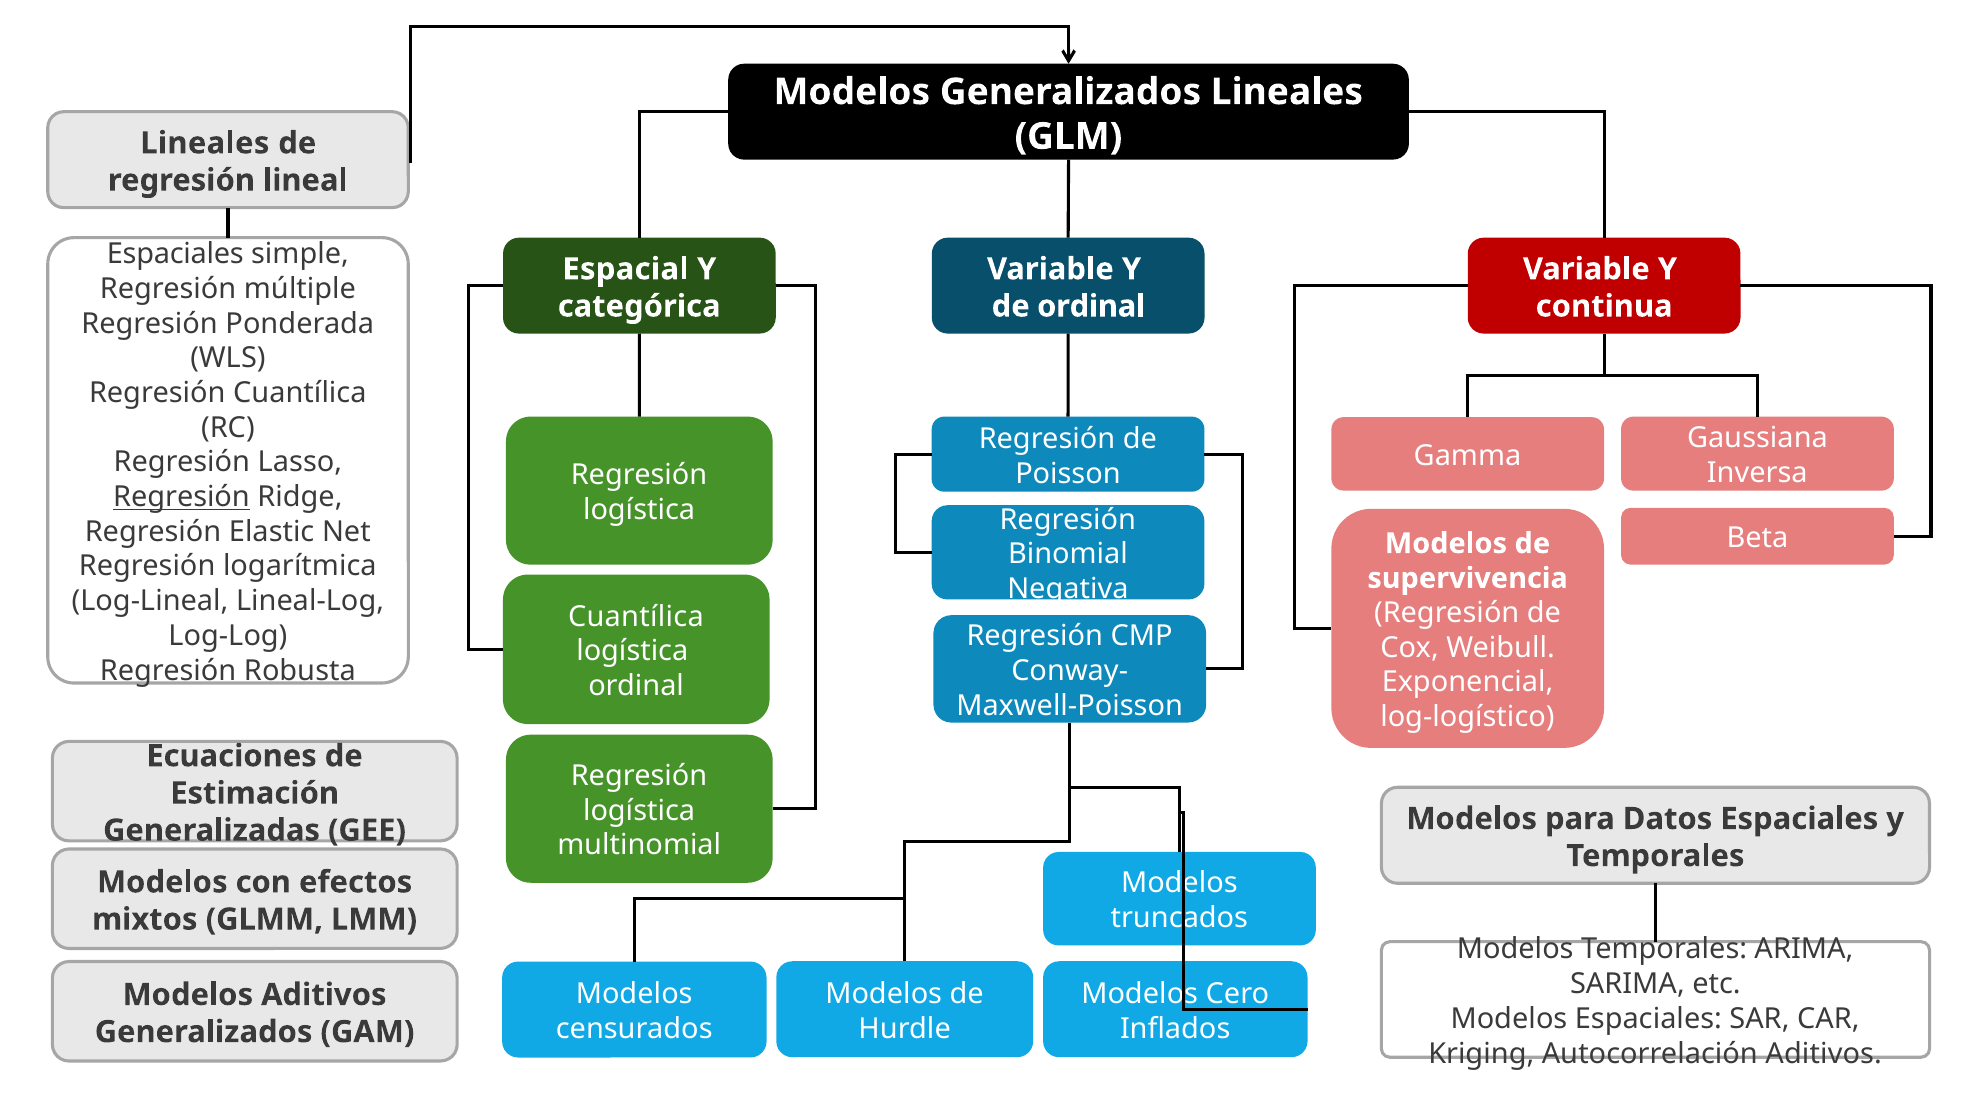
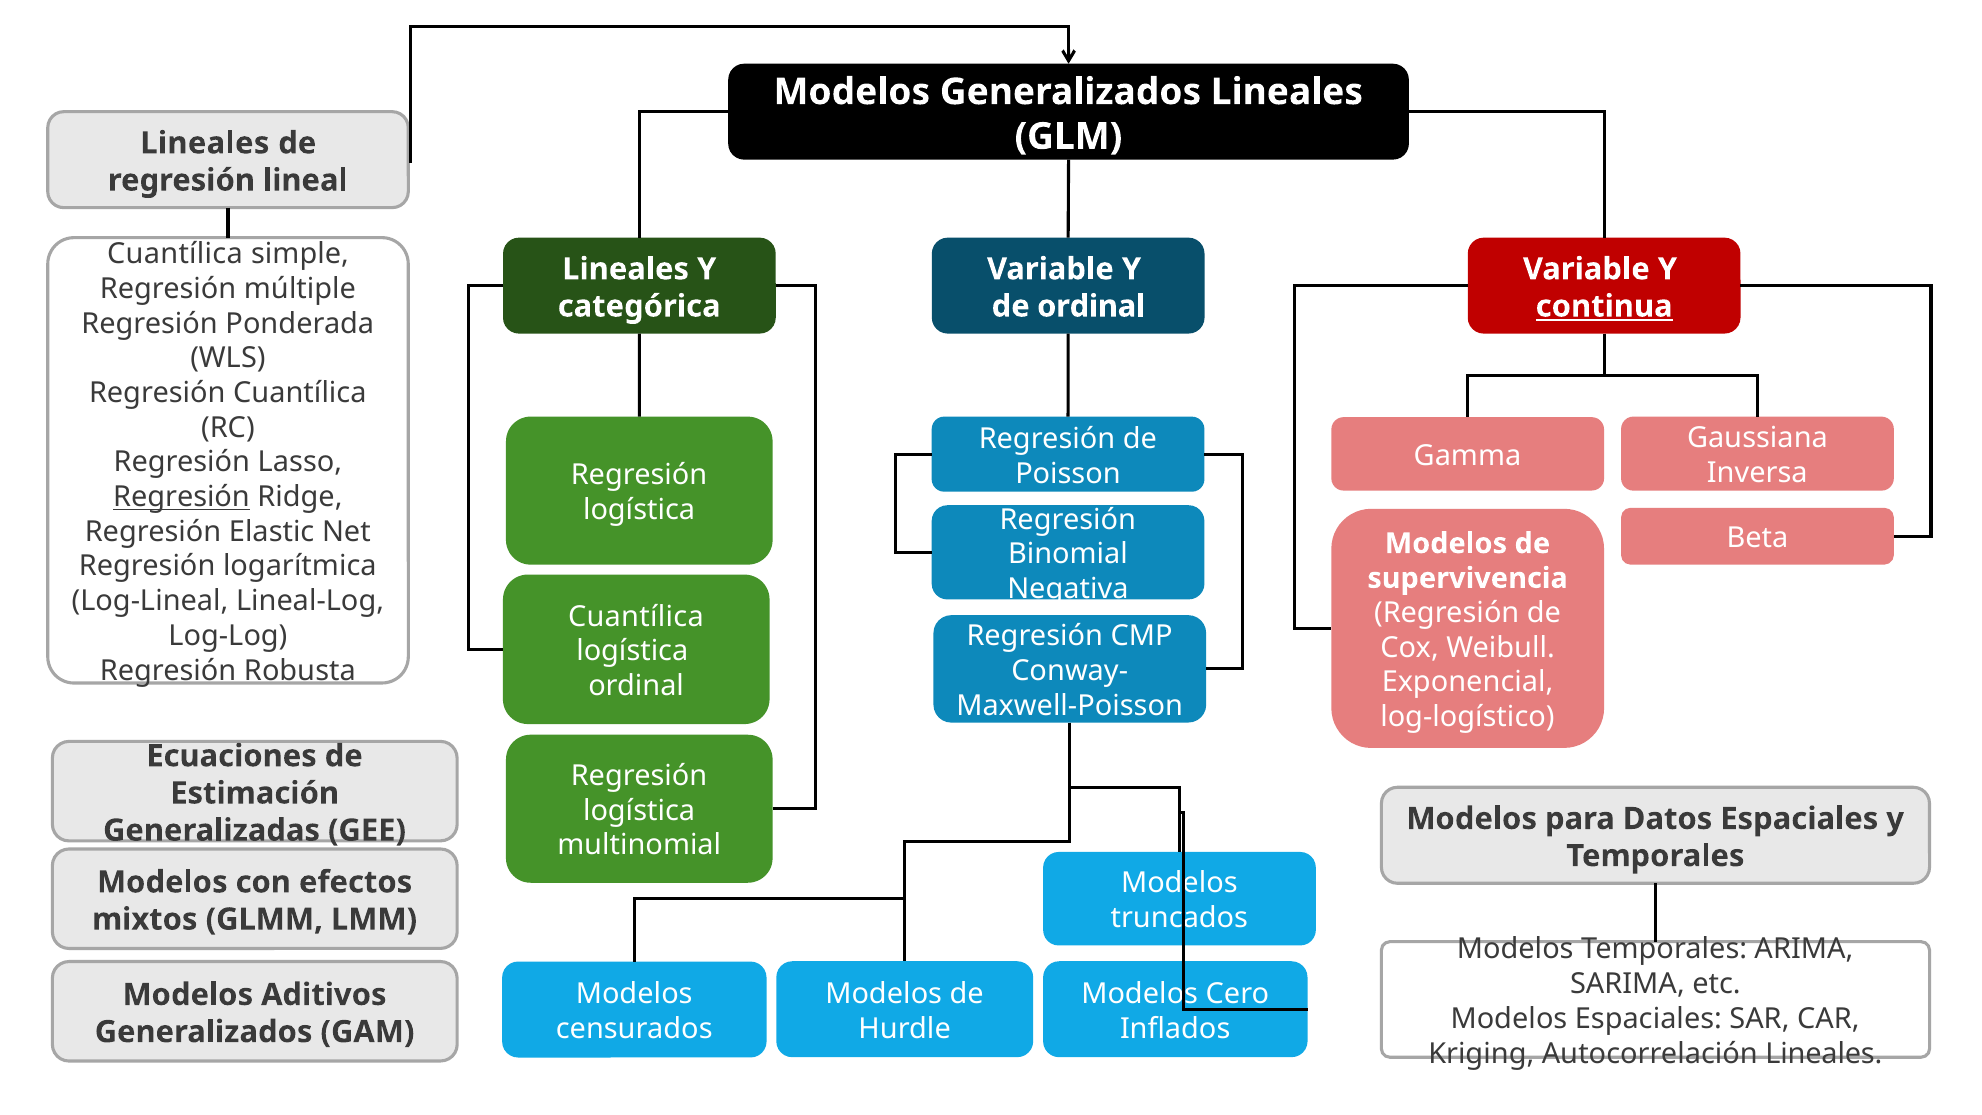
Espaciales at (175, 254): Espaciales -> Cuantílica
Espacial at (625, 269): Espacial -> Lineales
continua underline: none -> present
Autocorrelación Aditivos: Aditivos -> Lineales
